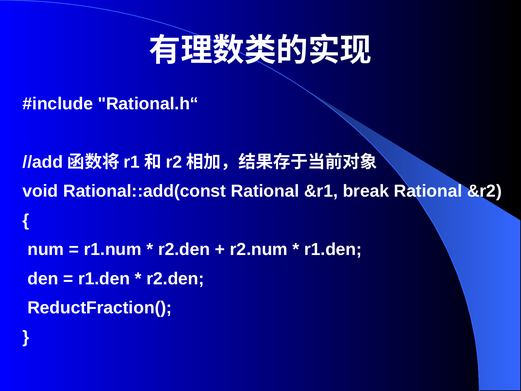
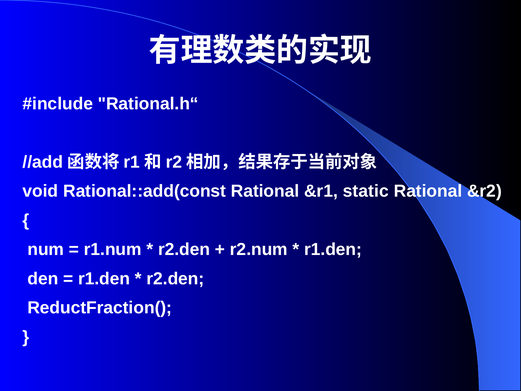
break: break -> static
